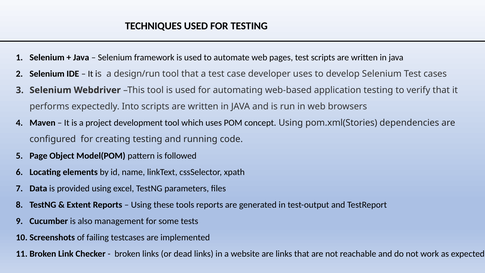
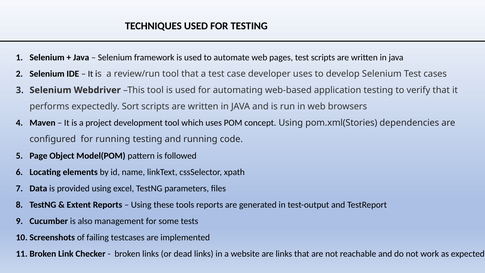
design/run: design/run -> review/run
Into: Into -> Sort
for creating: creating -> running
